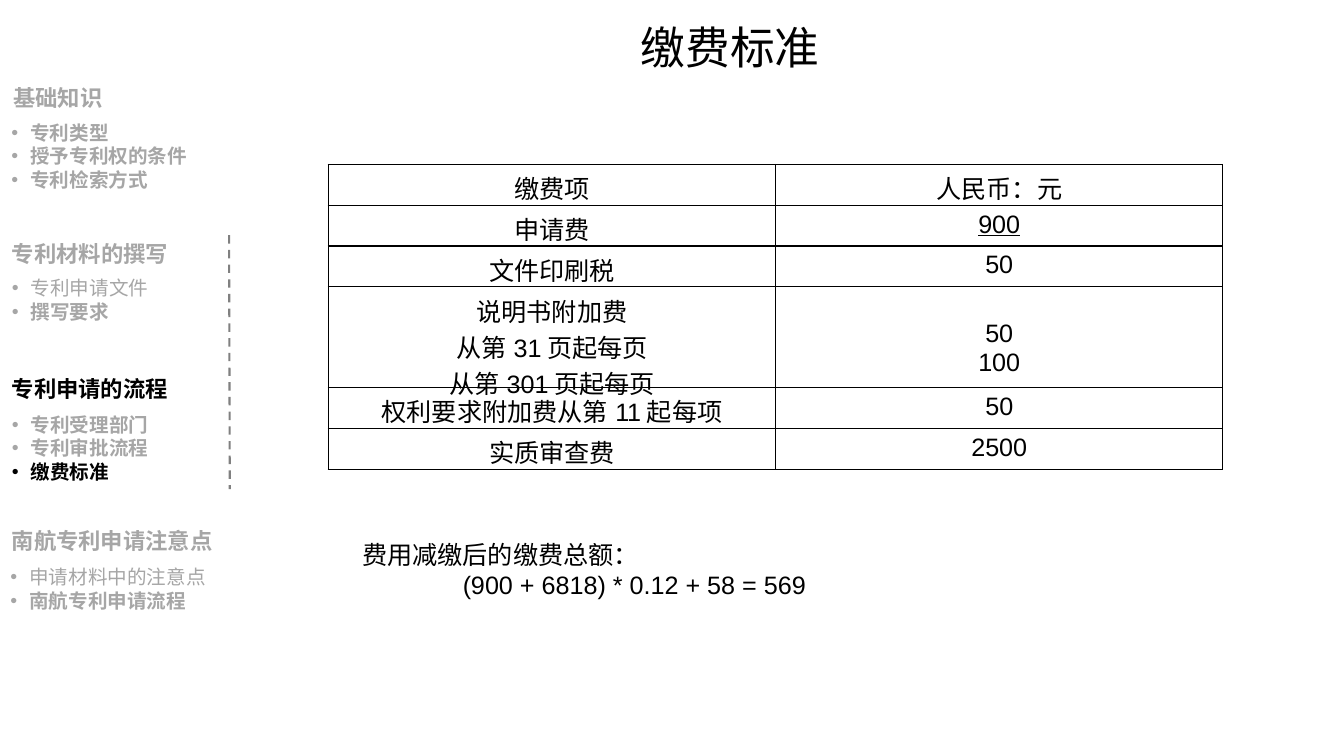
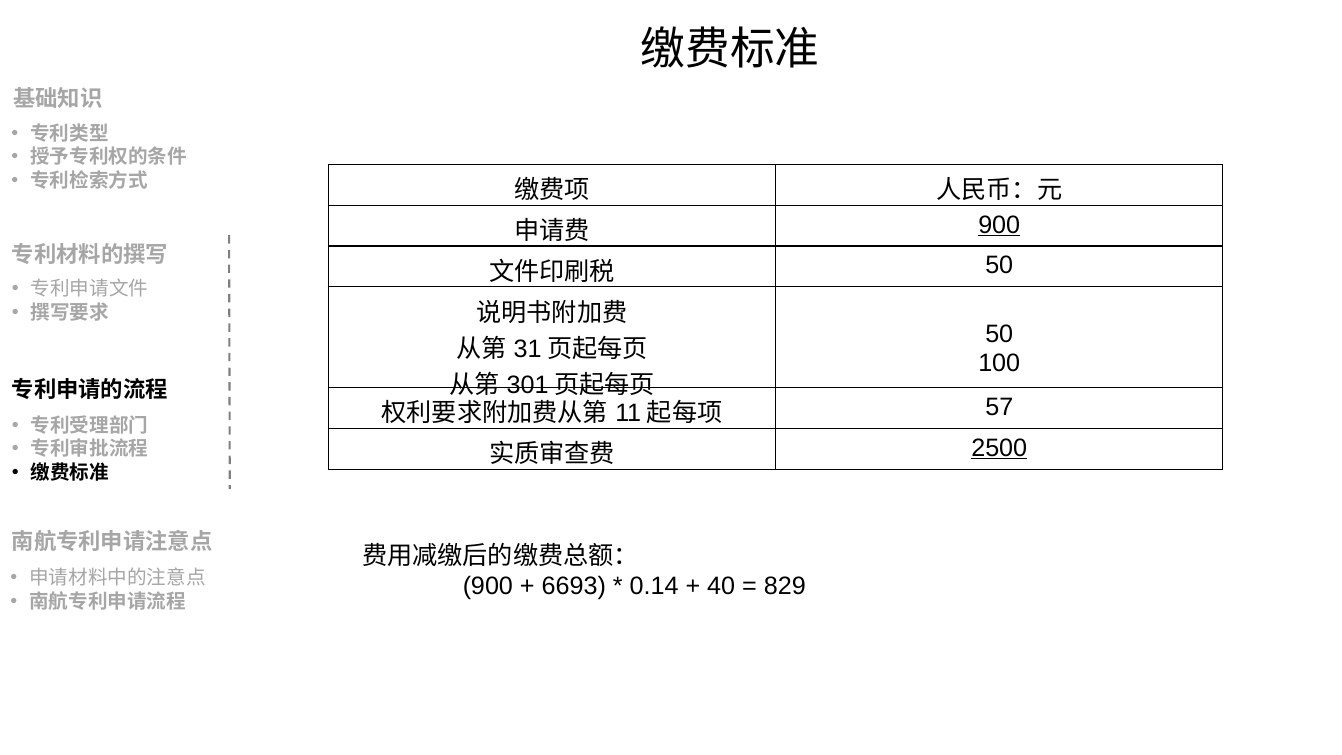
50 at (999, 407): 50 -> 57
2500 underline: none -> present
6818: 6818 -> 6693
0.12: 0.12 -> 0.14
58: 58 -> 40
569: 569 -> 829
